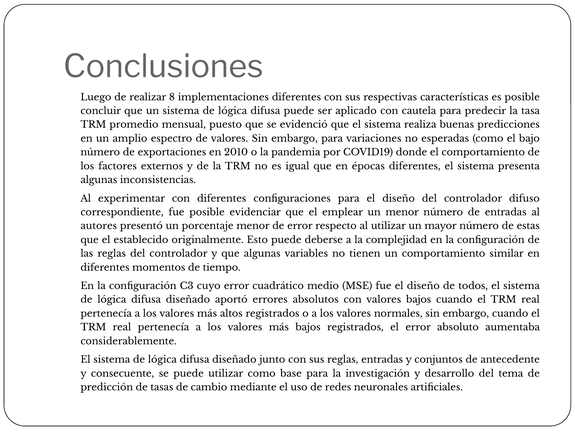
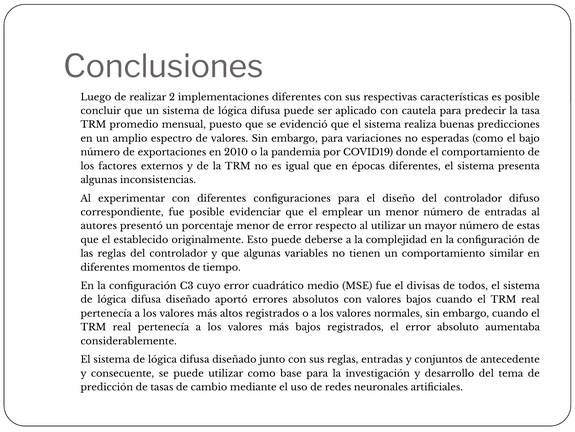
8: 8 -> 2
fue el diseño: diseño -> divisas
